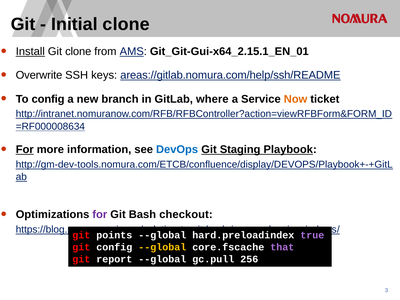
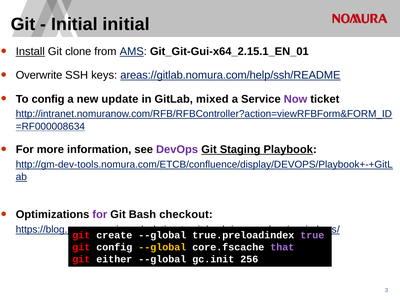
Initial clone: clone -> initial
branch: branch -> update
where: where -> mixed
Now colour: orange -> purple
For at (25, 150) underline: present -> none
DevOps colour: blue -> purple
points: points -> create
hard.preloadindex: hard.preloadindex -> true.preloadindex
report: report -> either
gc.pull: gc.pull -> gc.init
